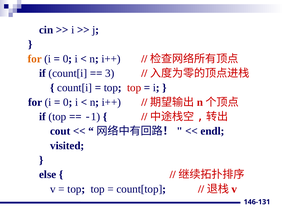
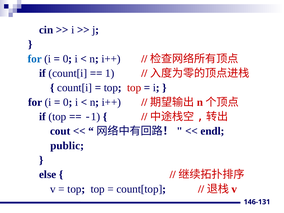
for at (35, 59) colour: orange -> blue
3 at (110, 73): 3 -> 1
visited: visited -> public
